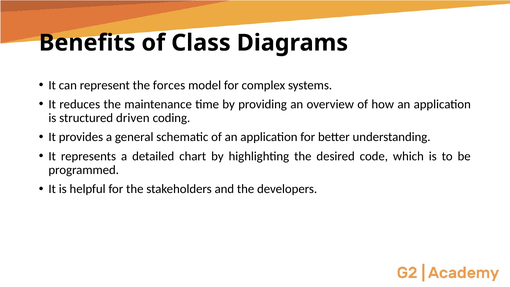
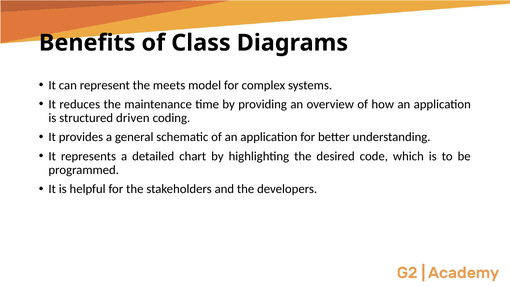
forces: forces -> meets
